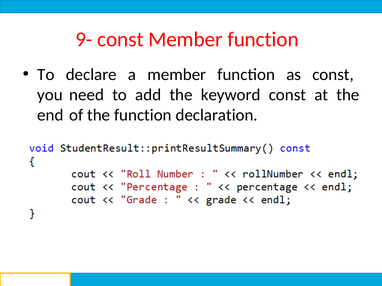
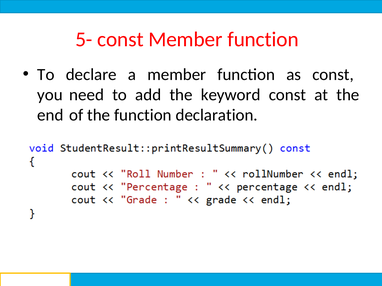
9-: 9- -> 5-
